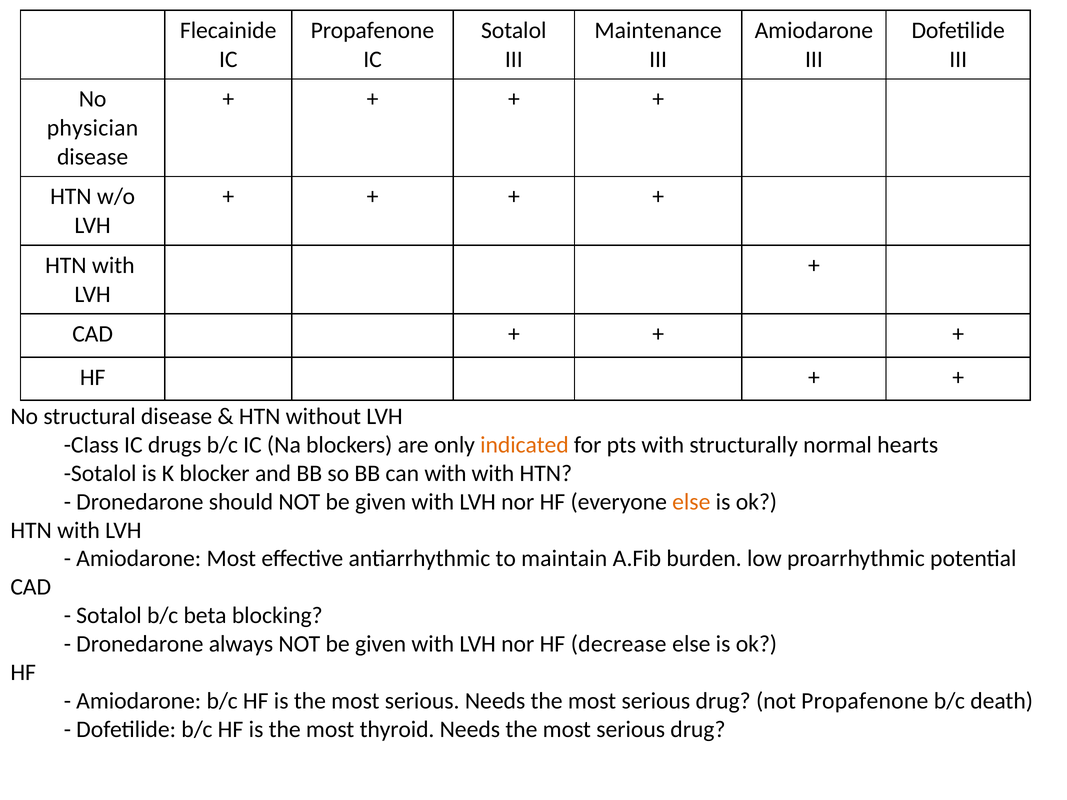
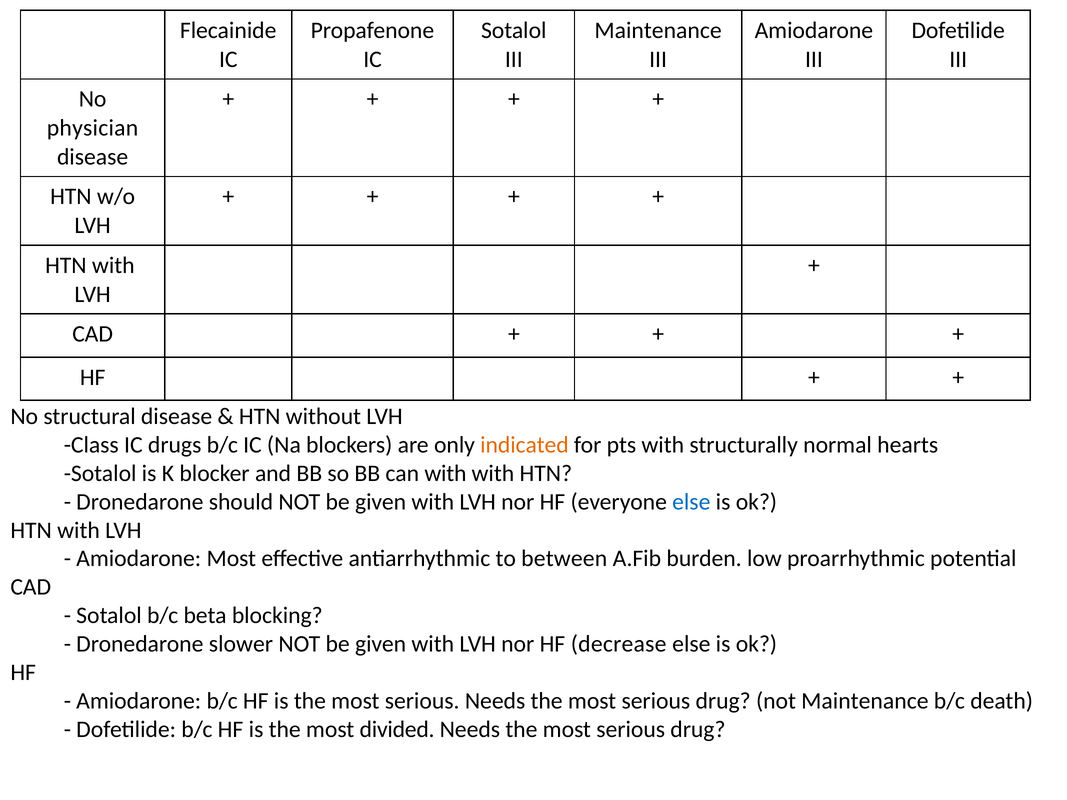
else at (691, 502) colour: orange -> blue
maintain: maintain -> between
always: always -> slower
not Propafenone: Propafenone -> Maintenance
thyroid: thyroid -> divided
